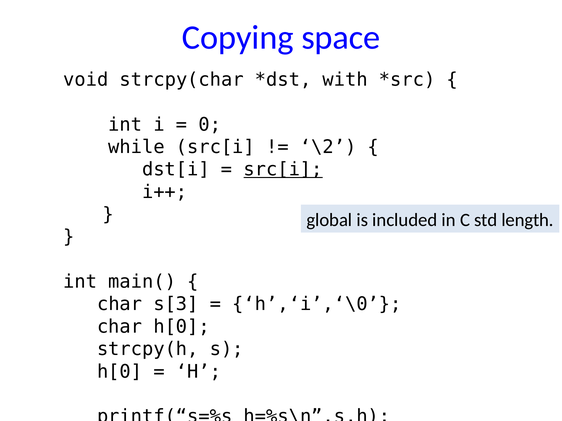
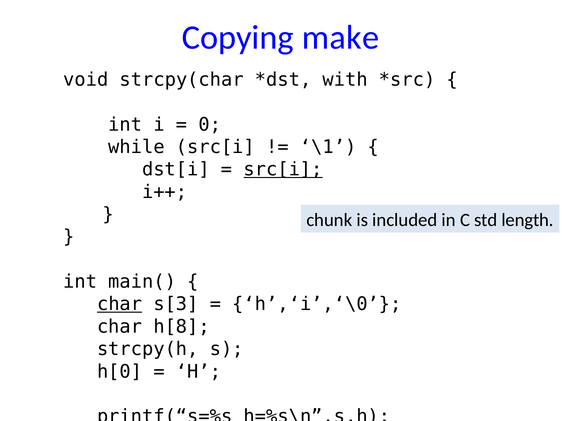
space: space -> make
\2: \2 -> \1
global: global -> chunk
char at (120, 305) underline: none -> present
char h[0: h[0 -> h[8
